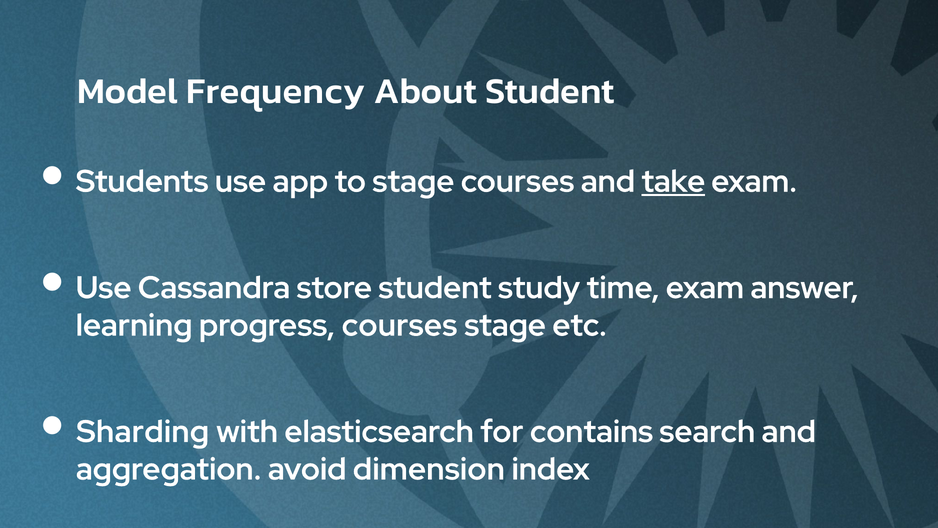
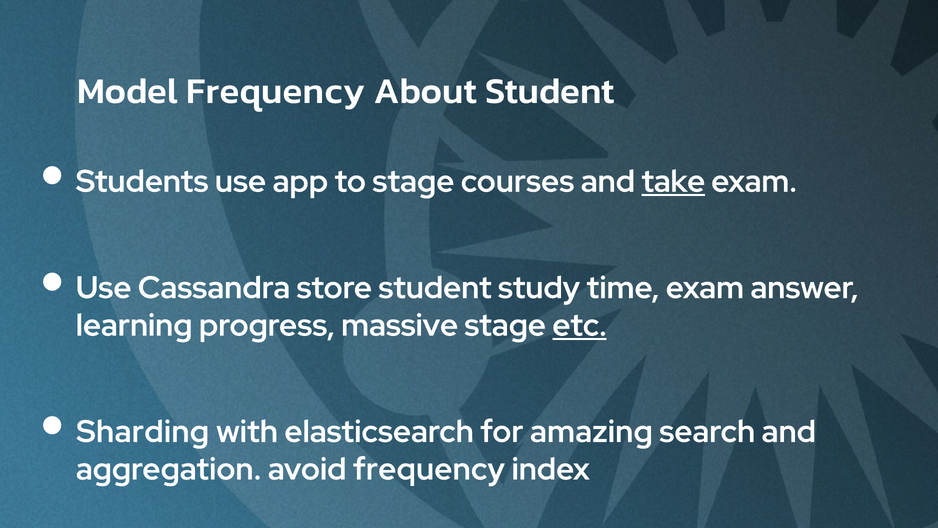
progress courses: courses -> massive
etc underline: none -> present
contains: contains -> amazing
avoid dimension: dimension -> frequency
